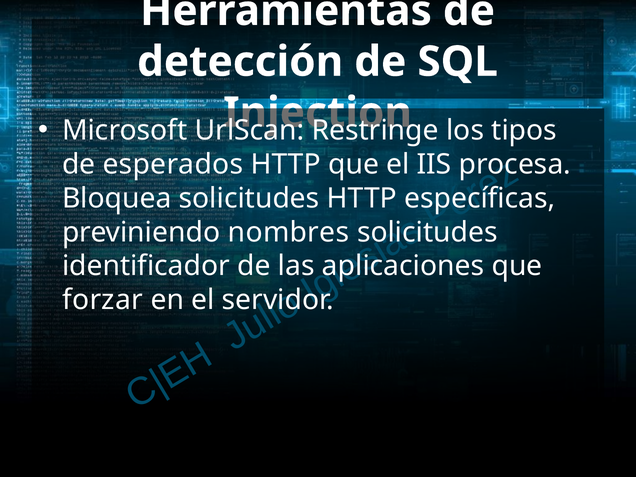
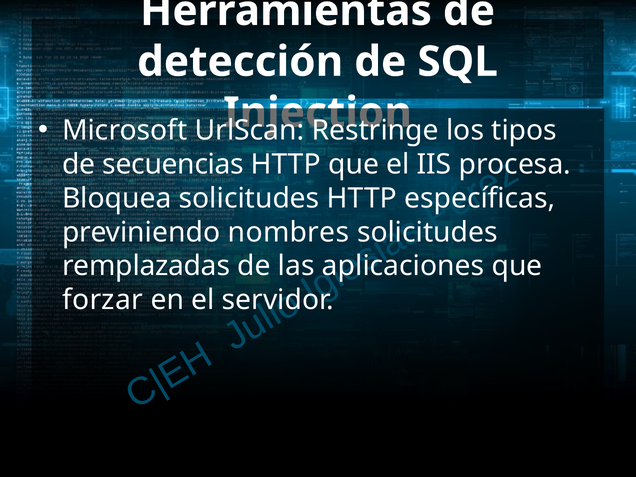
esperados: esperados -> secuencias
identificador: identificador -> remplazadas
